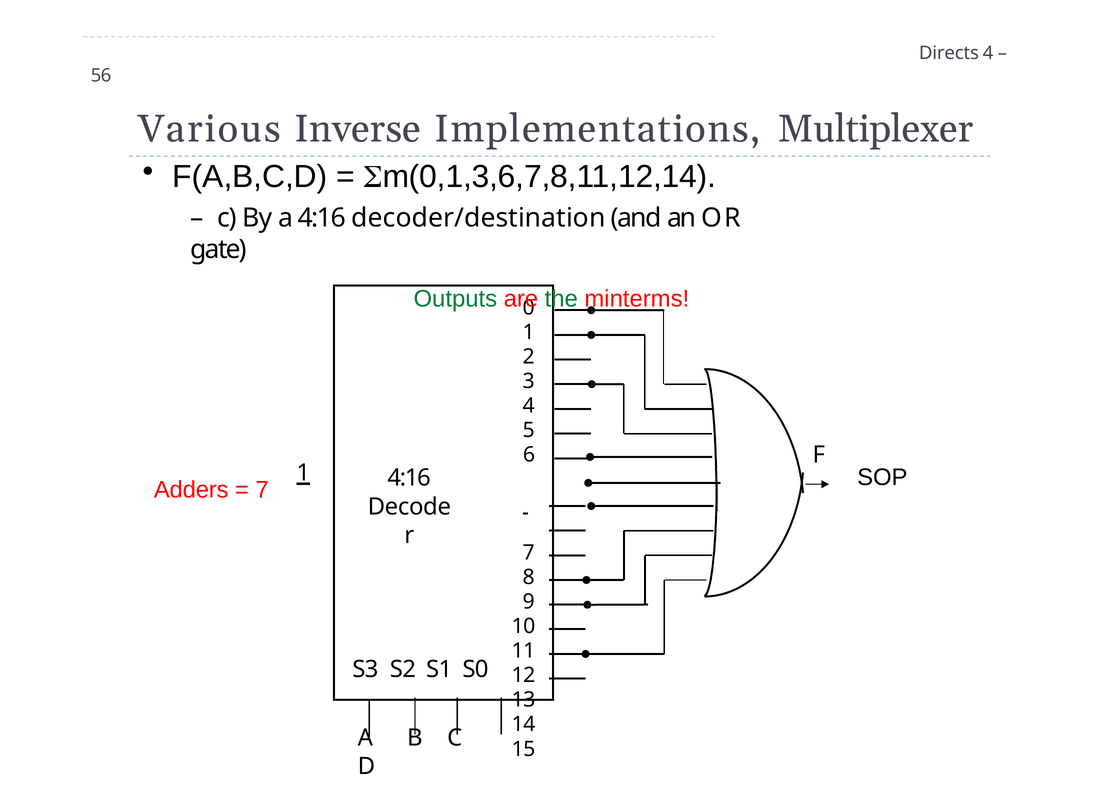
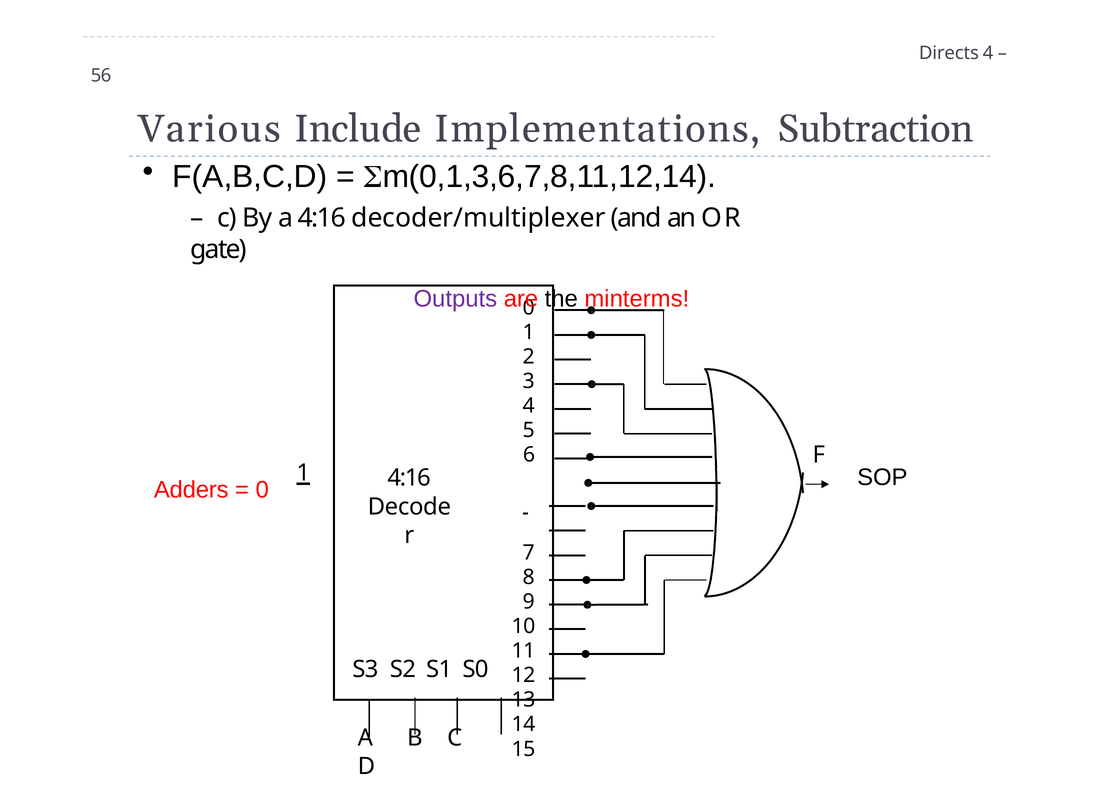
Inverse: Inverse -> Include
Multiplexer: Multiplexer -> Subtraction
decoder/destination: decoder/destination -> decoder/multiplexer
Outputs colour: green -> purple
the colour: green -> black
7 at (262, 489): 7 -> 0
